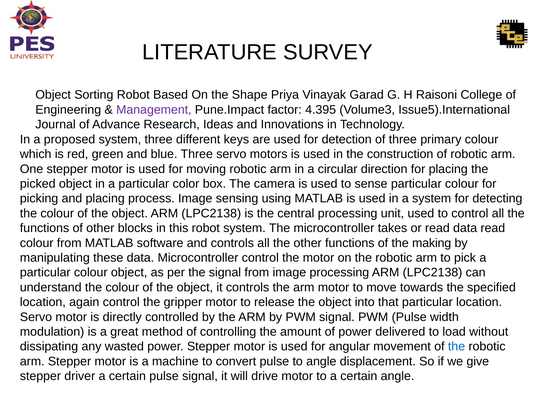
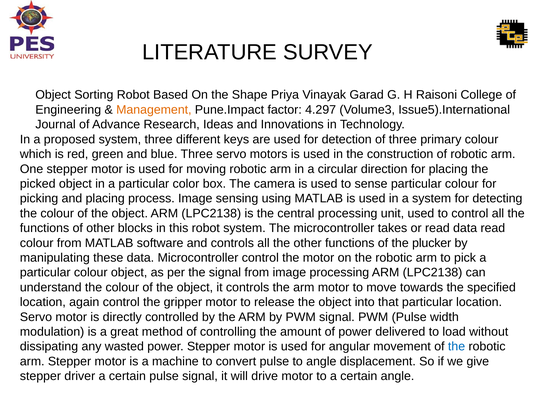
Management colour: purple -> orange
4.395: 4.395 -> 4.297
making: making -> plucker
